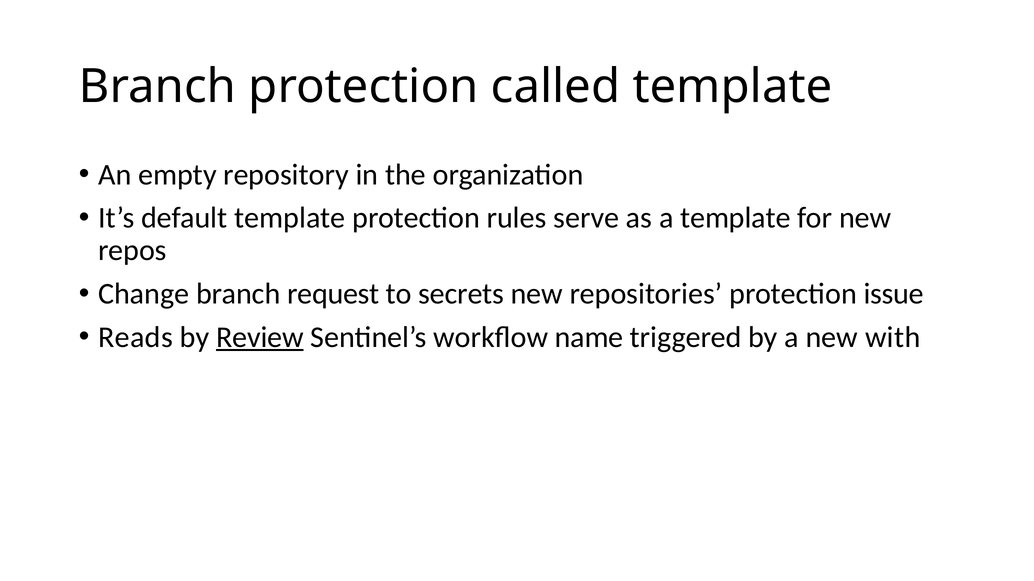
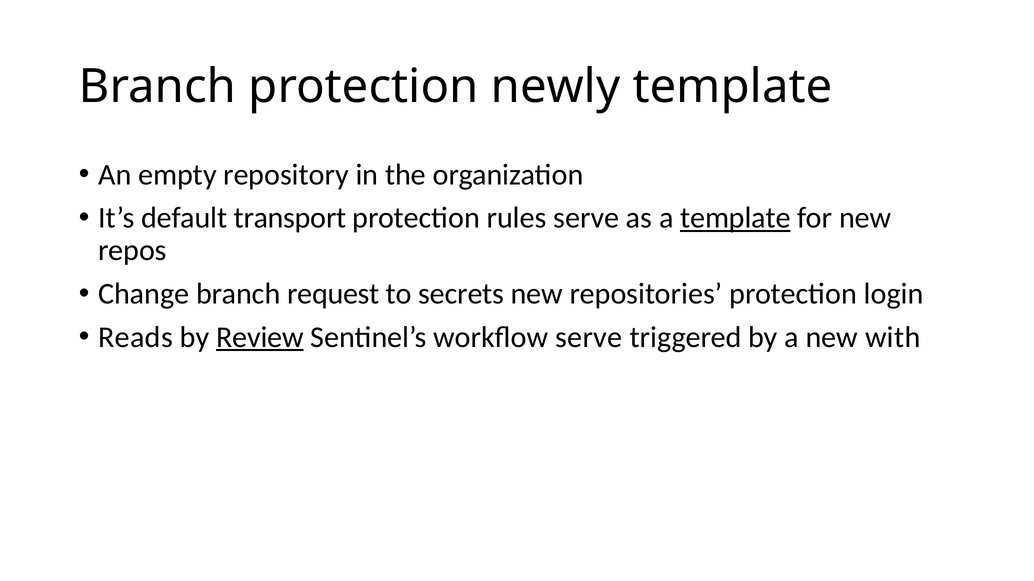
called: called -> newly
default template: template -> transport
template at (735, 218) underline: none -> present
issue: issue -> login
workflow name: name -> serve
